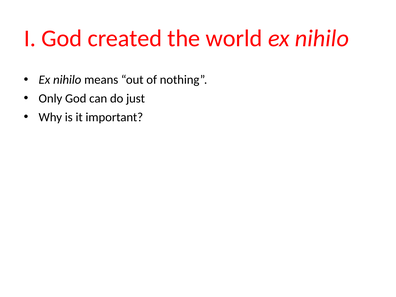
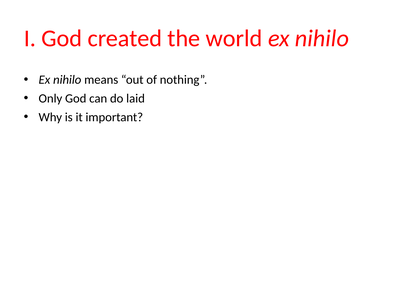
do just: just -> laid
